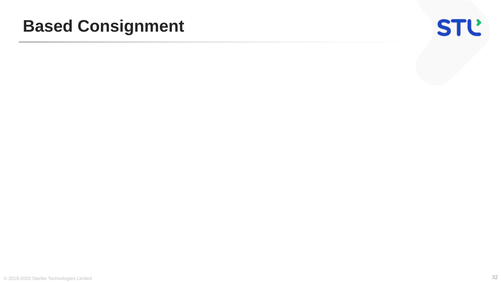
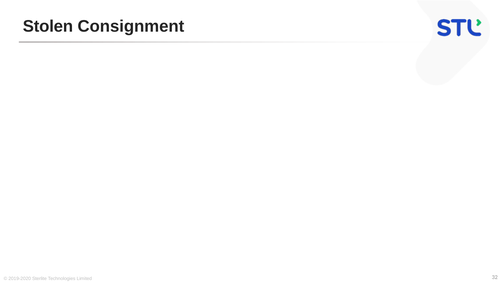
Based: Based -> Stolen
